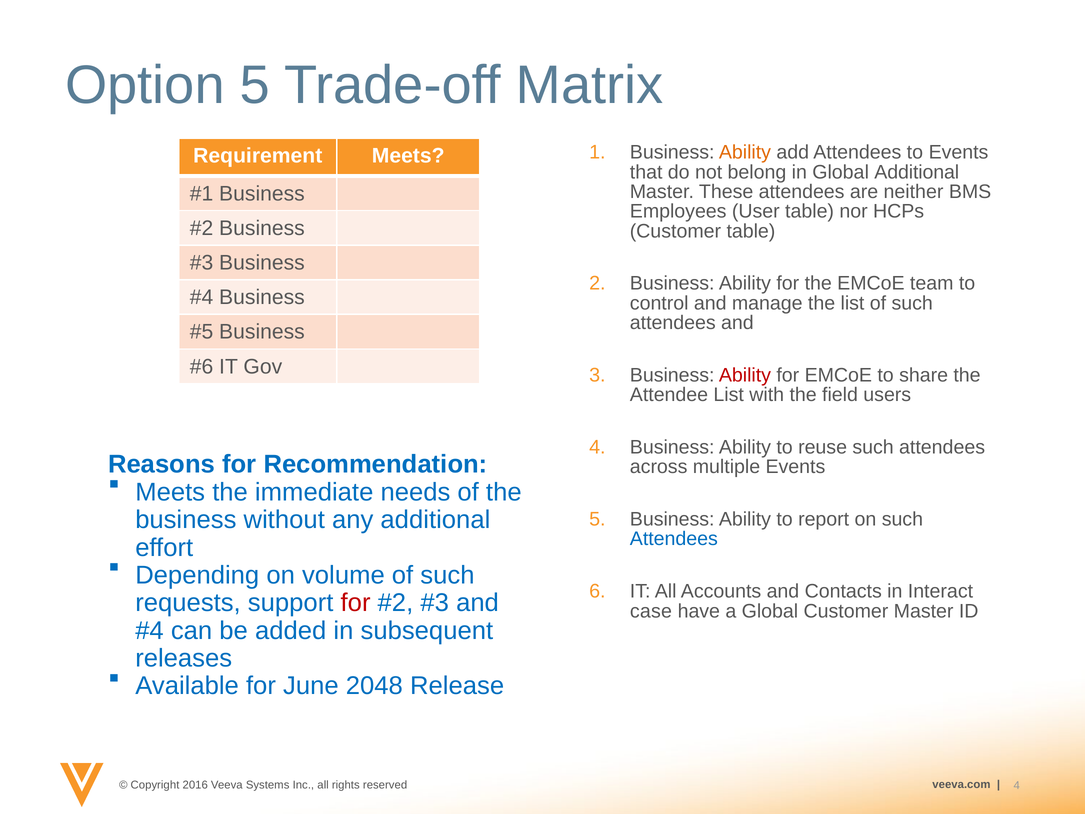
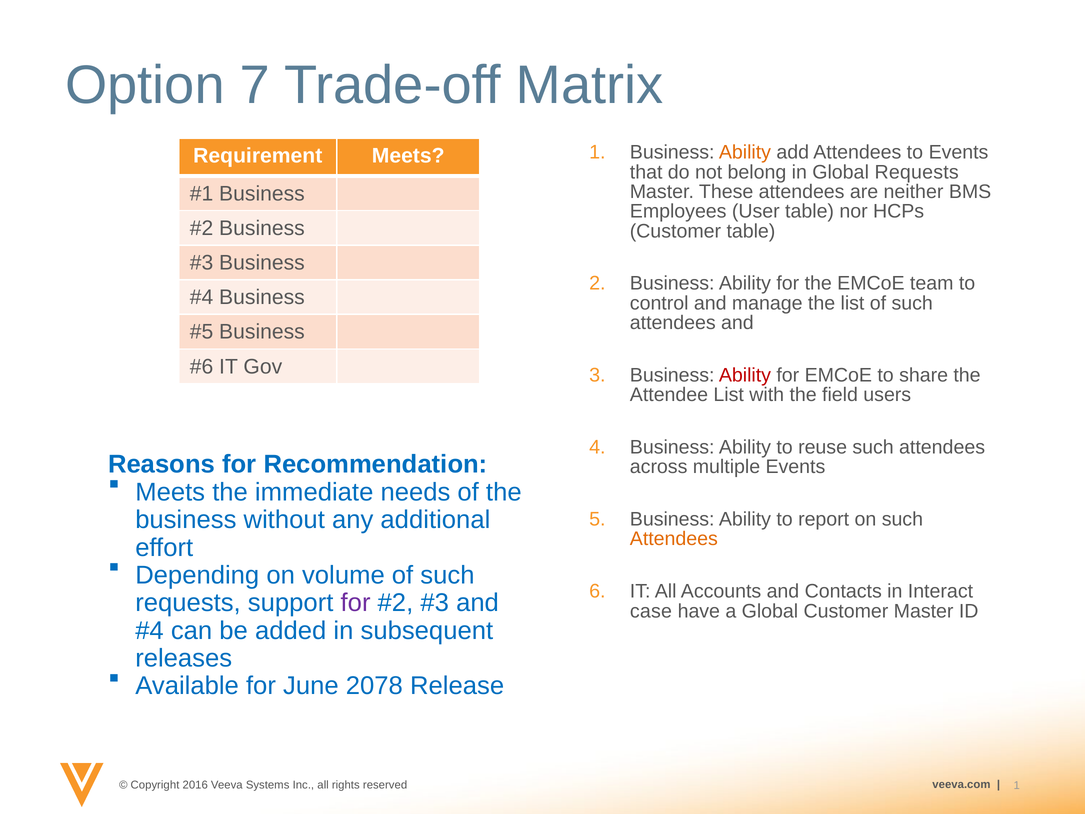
Option 5: 5 -> 7
Global Additional: Additional -> Requests
Attendees at (674, 539) colour: blue -> orange
for at (356, 603) colour: red -> purple
2048: 2048 -> 2078
4 at (1017, 785): 4 -> 1
